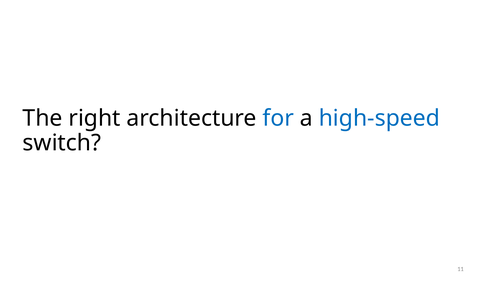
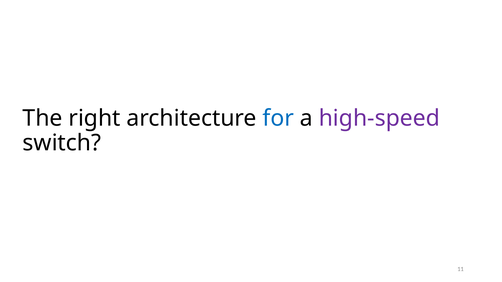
high-speed colour: blue -> purple
